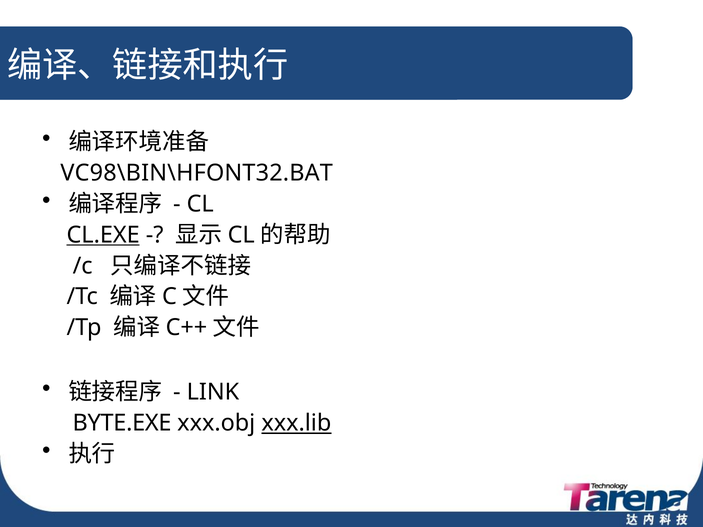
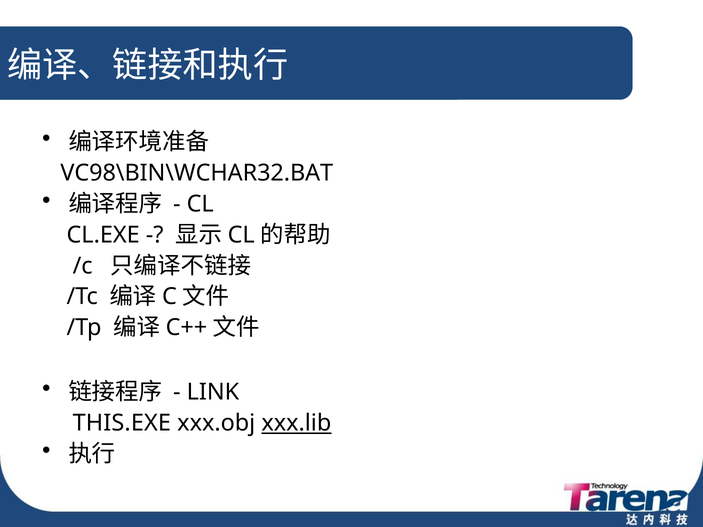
VC98\BIN\HFONT32.BAT: VC98\BIN\HFONT32.BAT -> VC98\BIN\WCHAR32.BAT
CL.EXE underline: present -> none
BYTE.EXE: BYTE.EXE -> THIS.EXE
